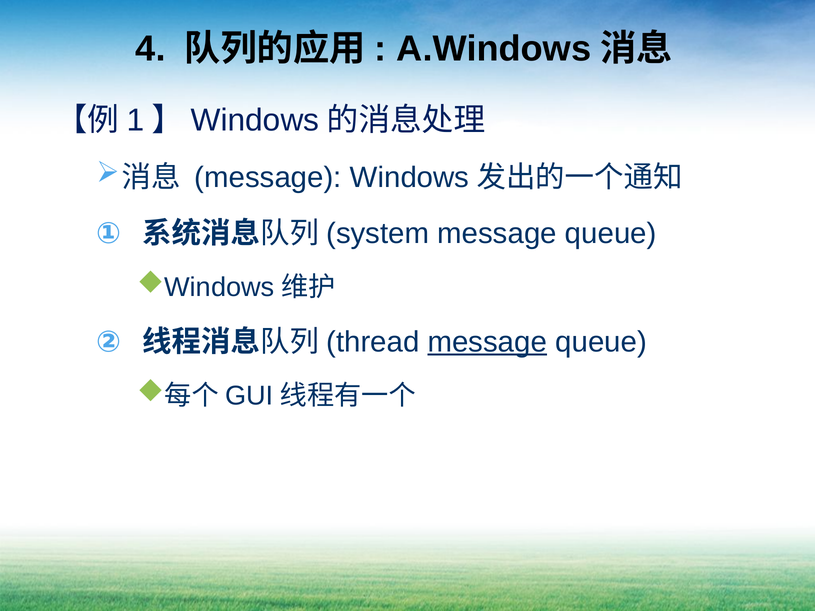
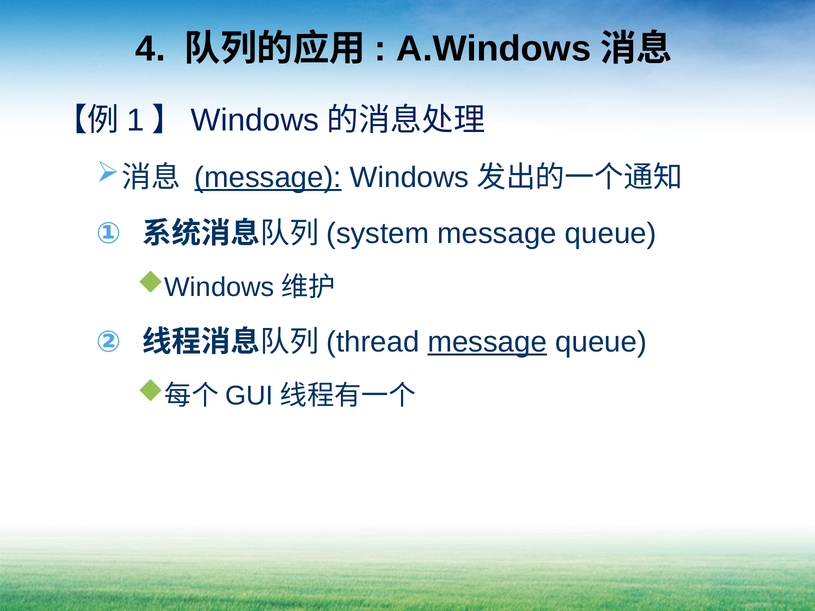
message at (268, 178) underline: none -> present
